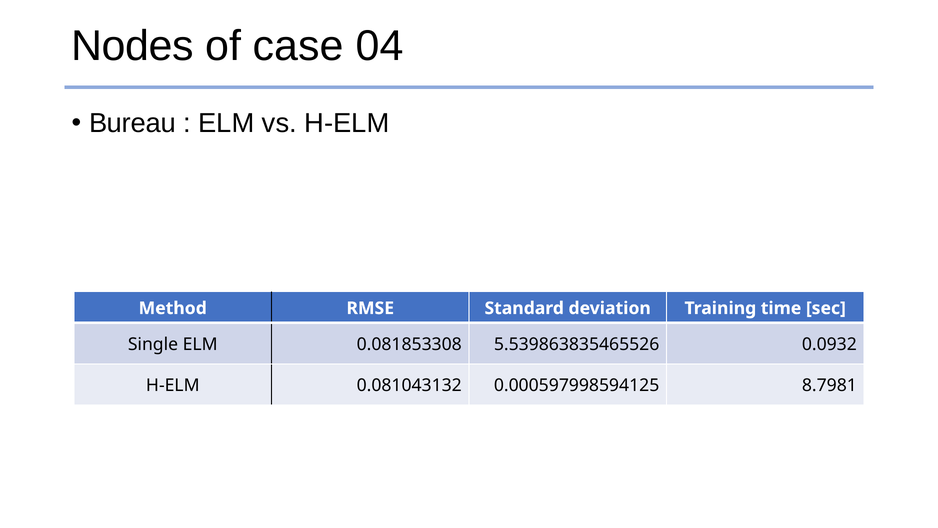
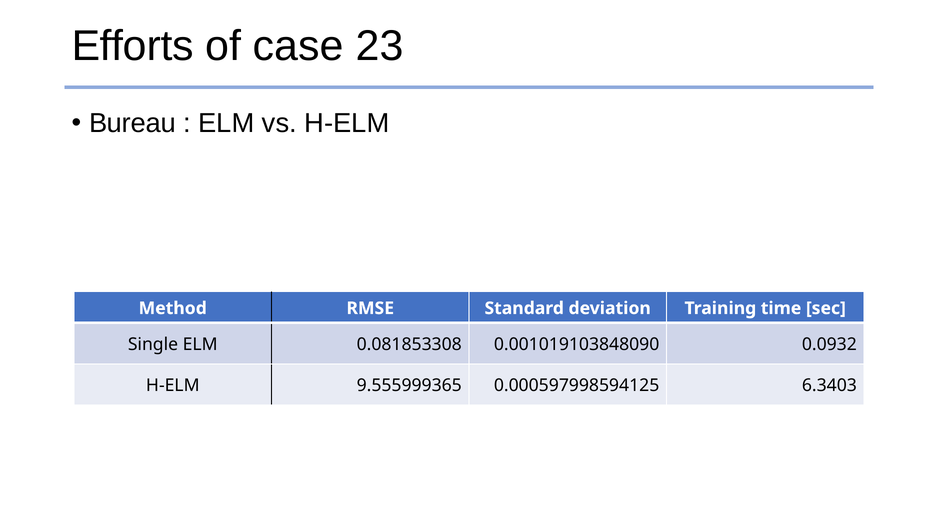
Nodes: Nodes -> Efforts
04: 04 -> 23
5.539863835465526: 5.539863835465526 -> 0.001019103848090
0.081043132: 0.081043132 -> 9.555999365
8.7981: 8.7981 -> 6.3403
